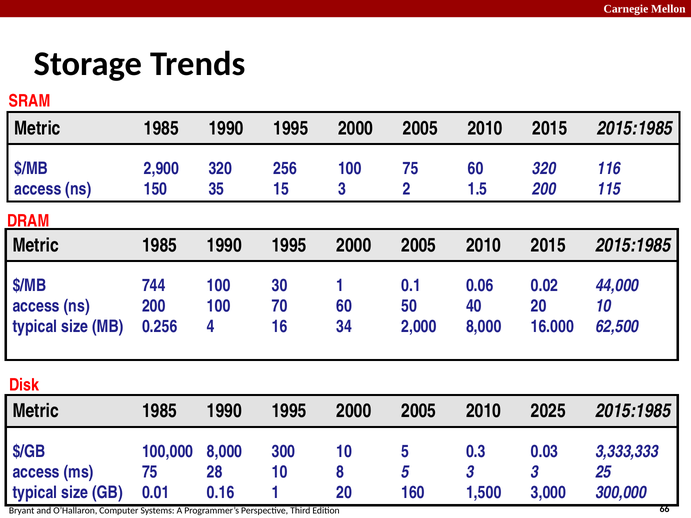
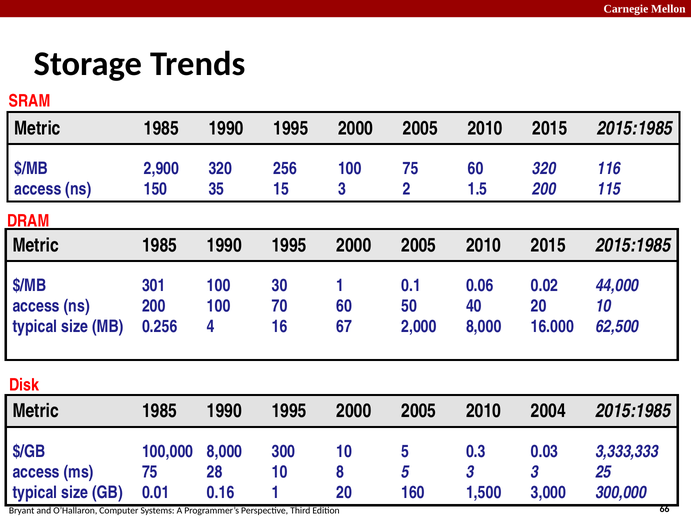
744: 744 -> 301
34: 34 -> 67
2025: 2025 -> 2004
